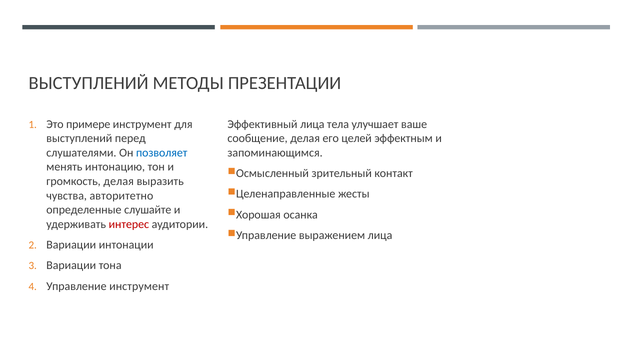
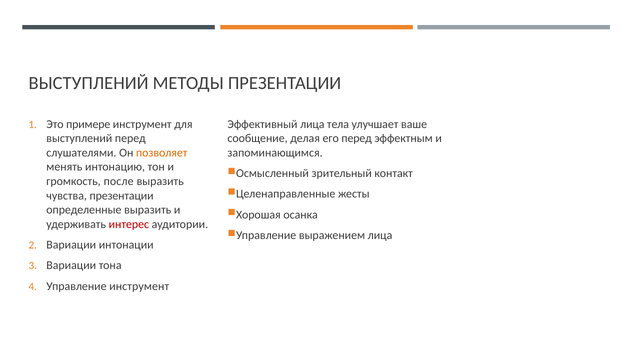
его целей: целей -> перед
позволяет colour: blue -> orange
громкость делая: делая -> после
чувства авторитетно: авторитетно -> презентации
определенные слушайте: слушайте -> выразить
